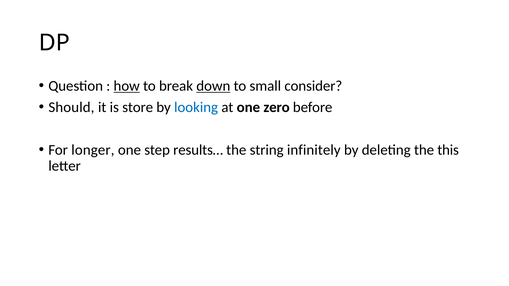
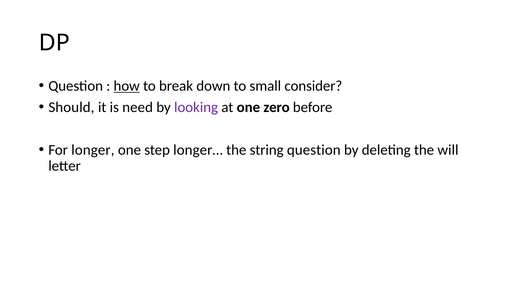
down underline: present -> none
store: store -> need
looking colour: blue -> purple
results…: results… -> longer…
string infinitely: infinitely -> question
this: this -> will
